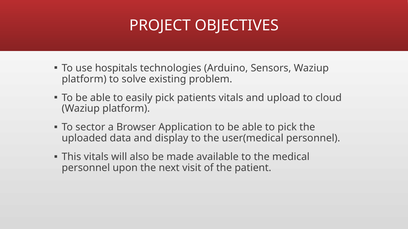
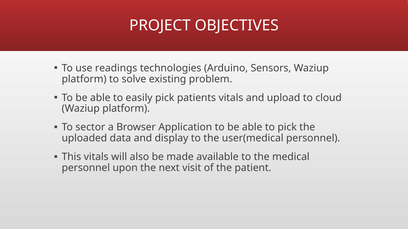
hospitals: hospitals -> readings
